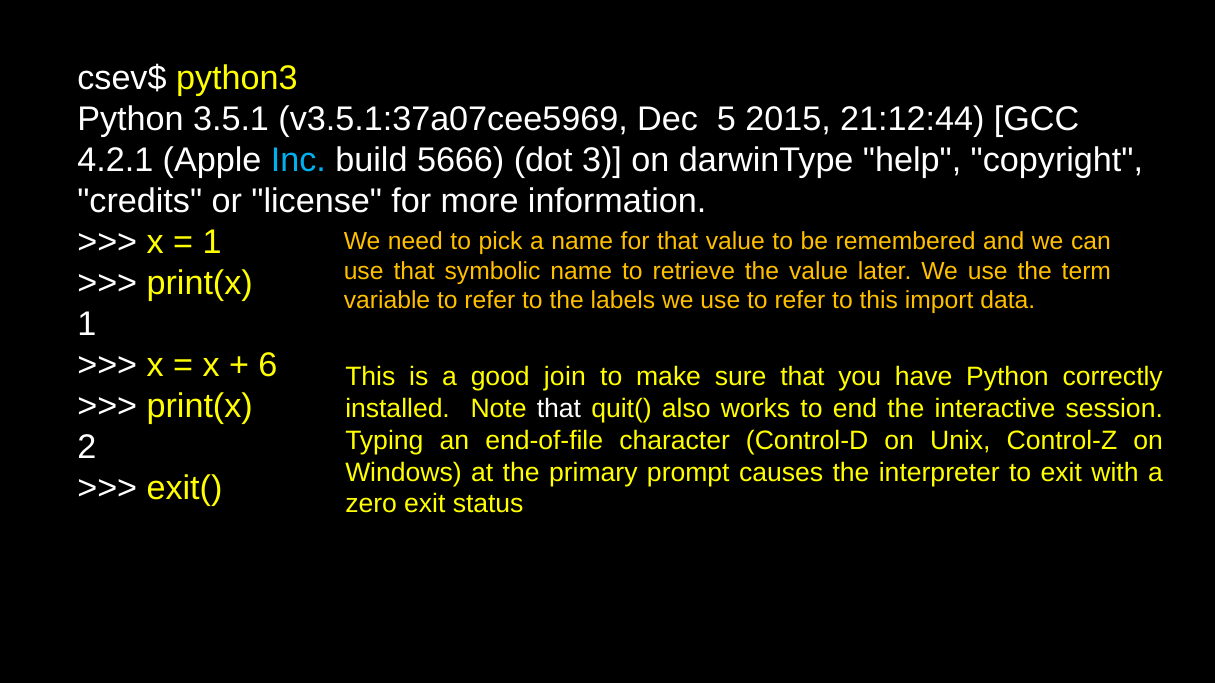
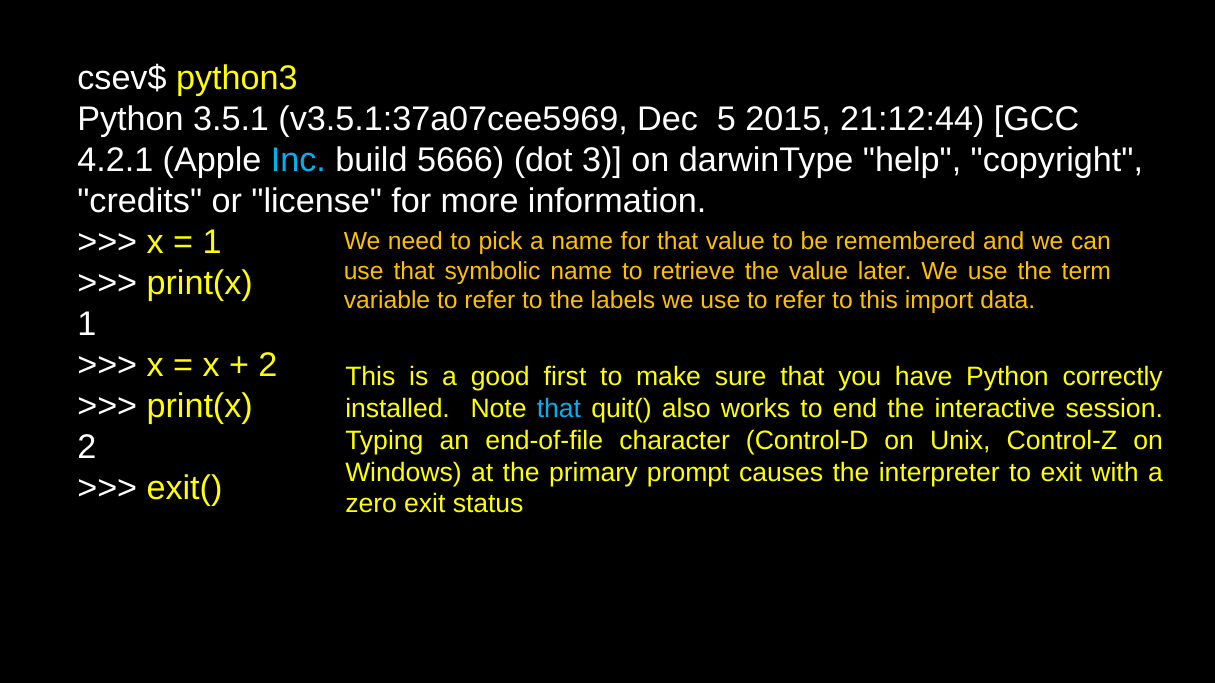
6 at (268, 365): 6 -> 2
join: join -> first
that at (559, 409) colour: white -> light blue
